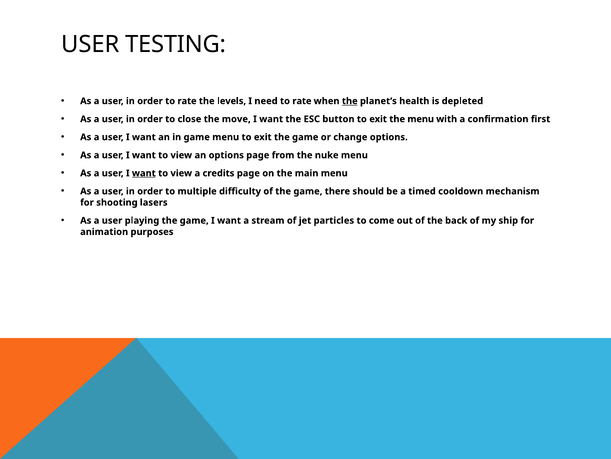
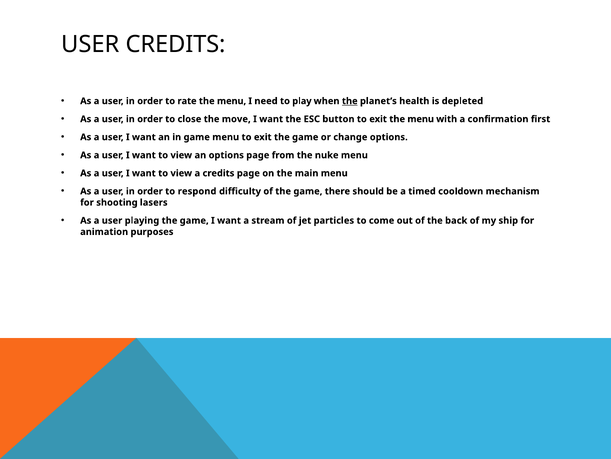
USER TESTING: TESTING -> CREDITS
levels at (232, 101): levels -> menu
need to rate: rate -> play
want at (144, 173) underline: present -> none
multiple: multiple -> respond
